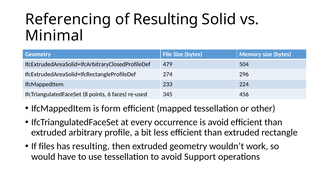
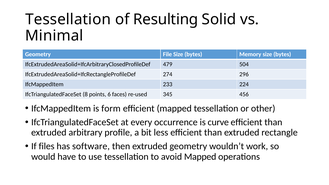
Referencing at (68, 19): Referencing -> Tessellation
is avoid: avoid -> curve
has resulting: resulting -> software
avoid Support: Support -> Mapped
